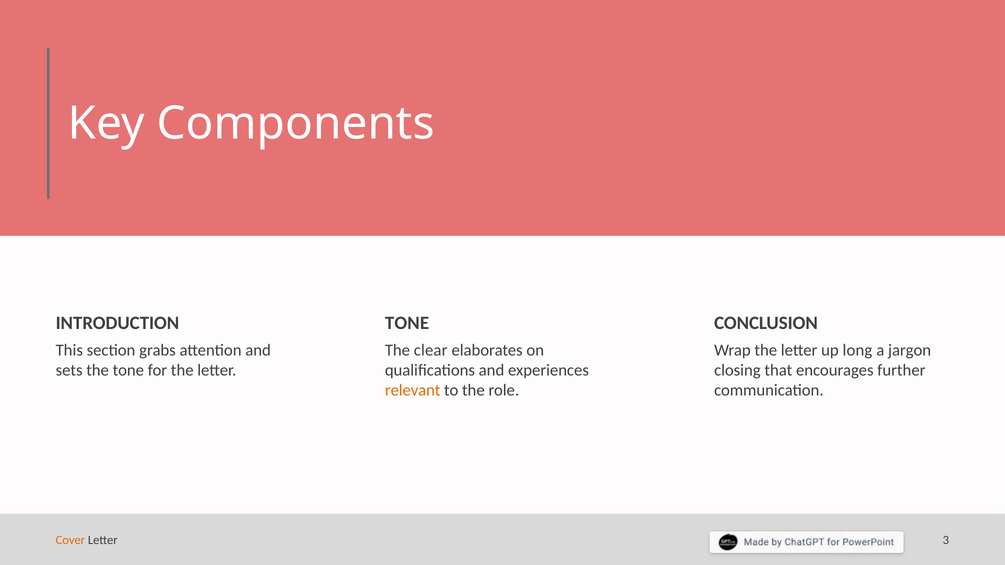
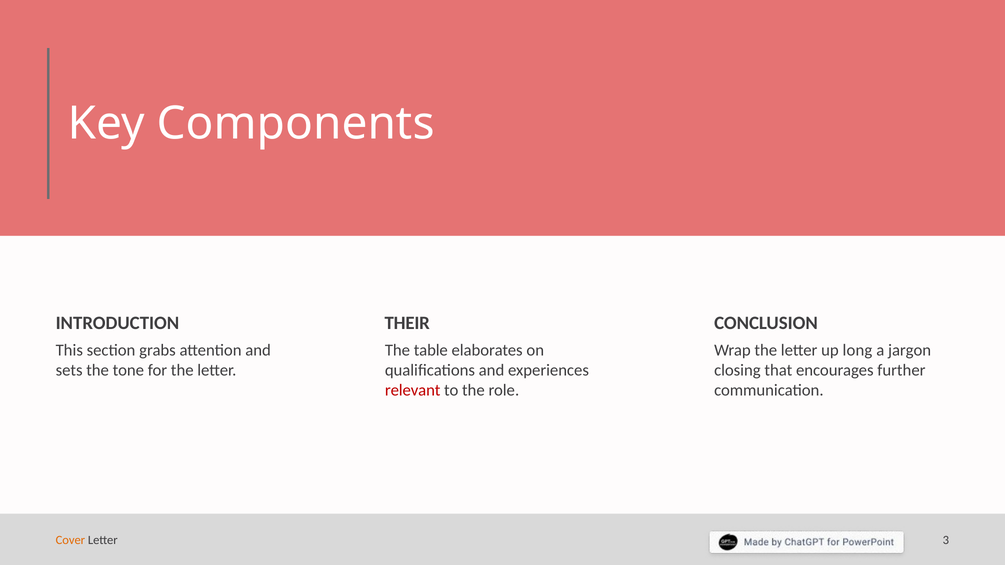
TONE at (407, 323): TONE -> THEIR
clear: clear -> table
relevant colour: orange -> red
